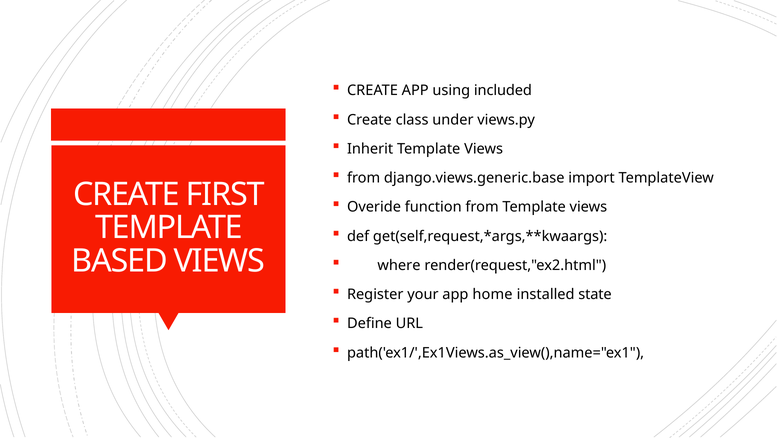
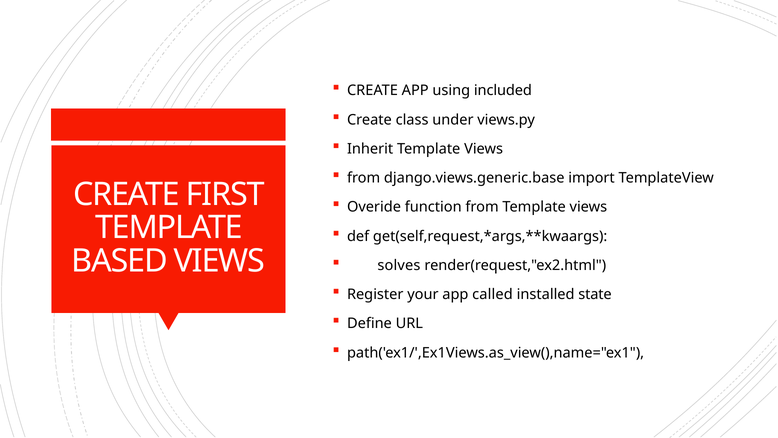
where: where -> solves
home: home -> called
